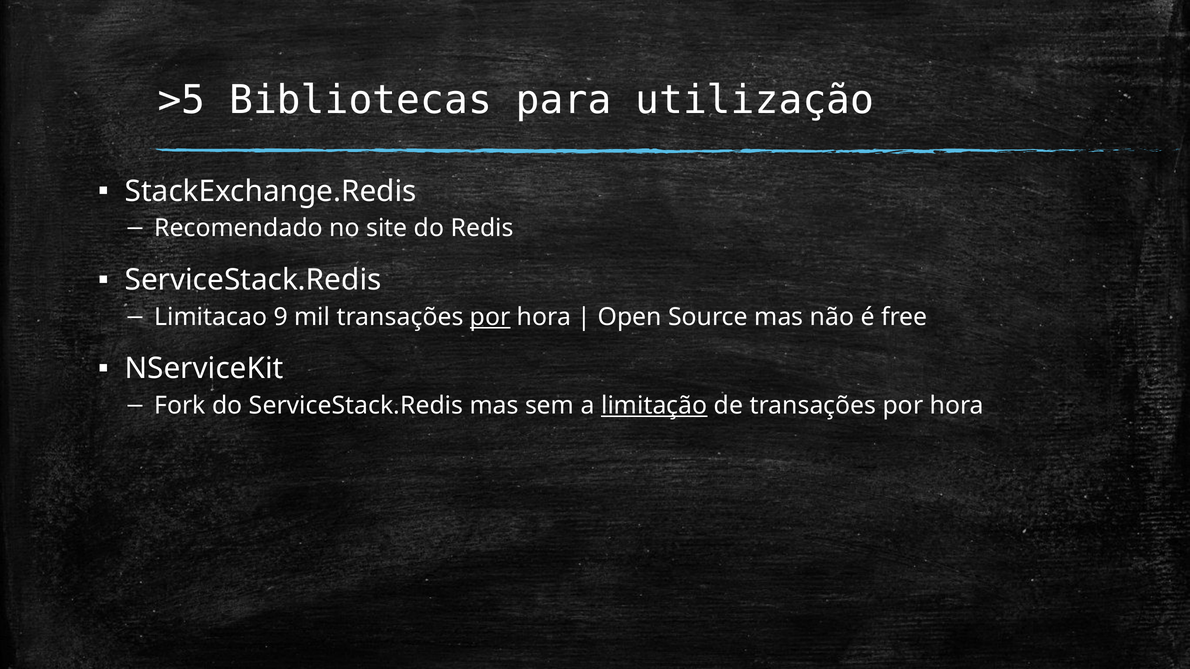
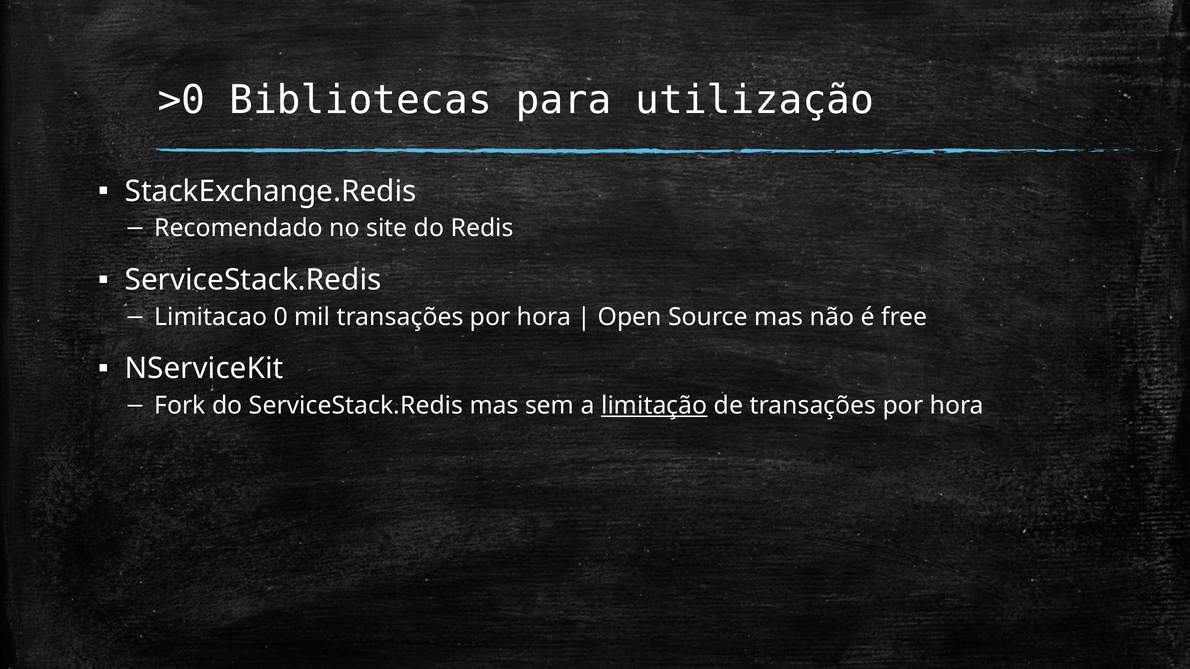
>5: >5 -> >0
9: 9 -> 0
por at (490, 317) underline: present -> none
